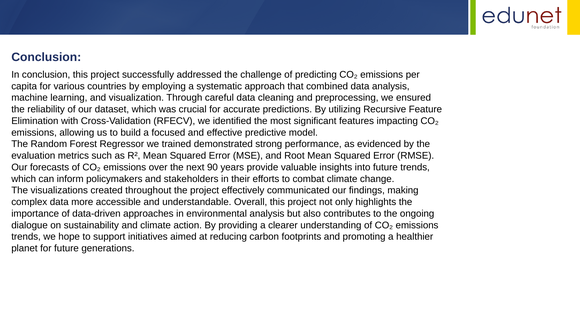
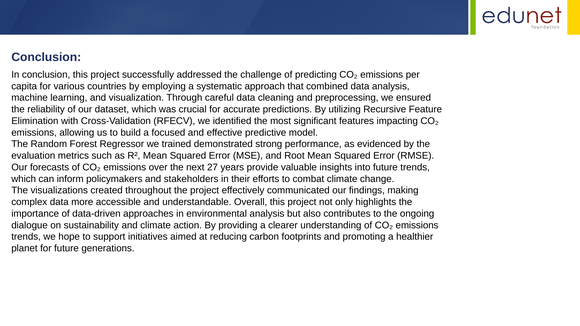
90: 90 -> 27
